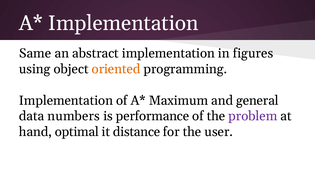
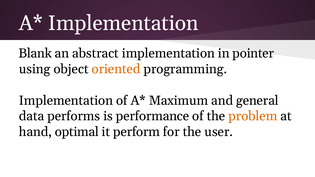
Same: Same -> Blank
figures: figures -> pointer
numbers: numbers -> performs
problem colour: purple -> orange
distance: distance -> perform
